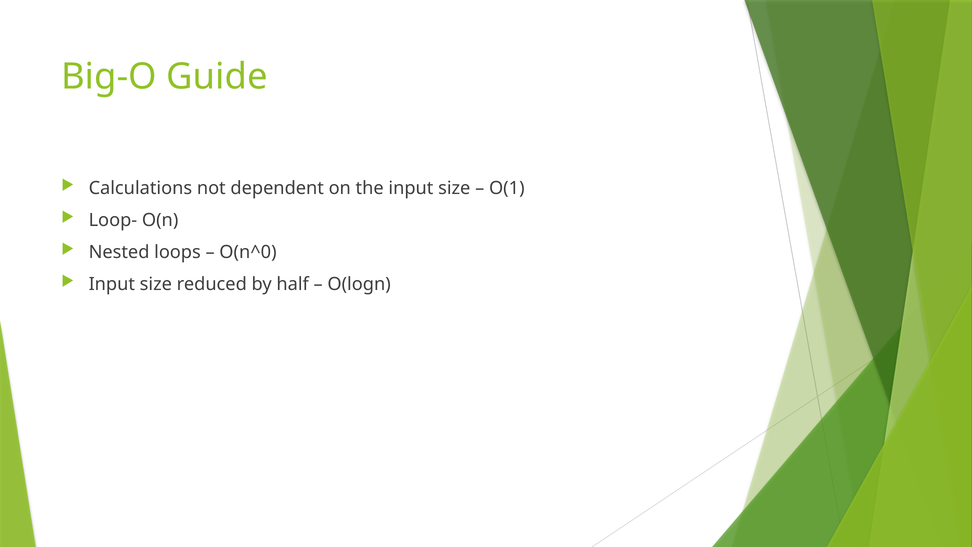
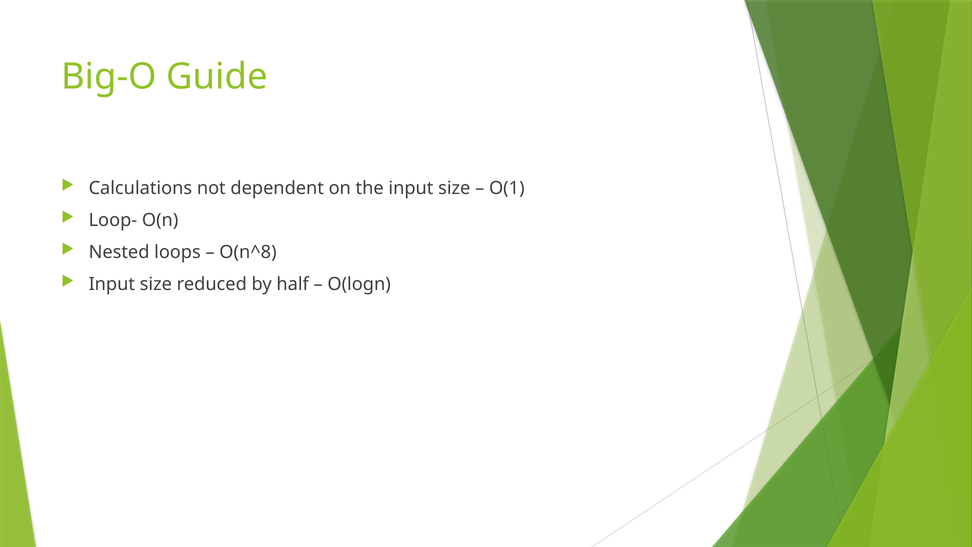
O(n^0: O(n^0 -> O(n^8
